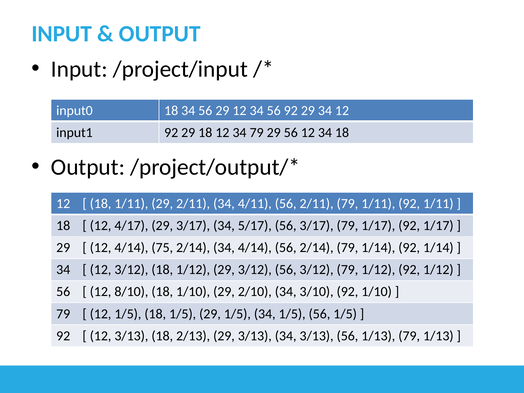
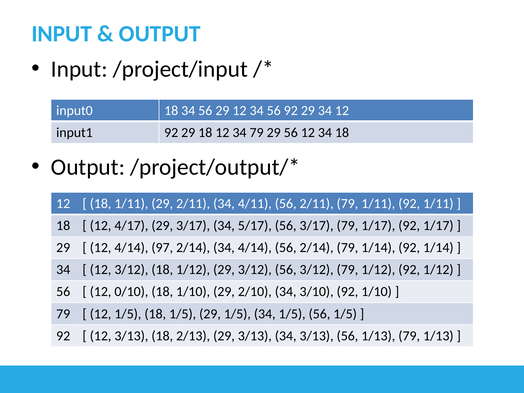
75: 75 -> 97
8/10: 8/10 -> 0/10
